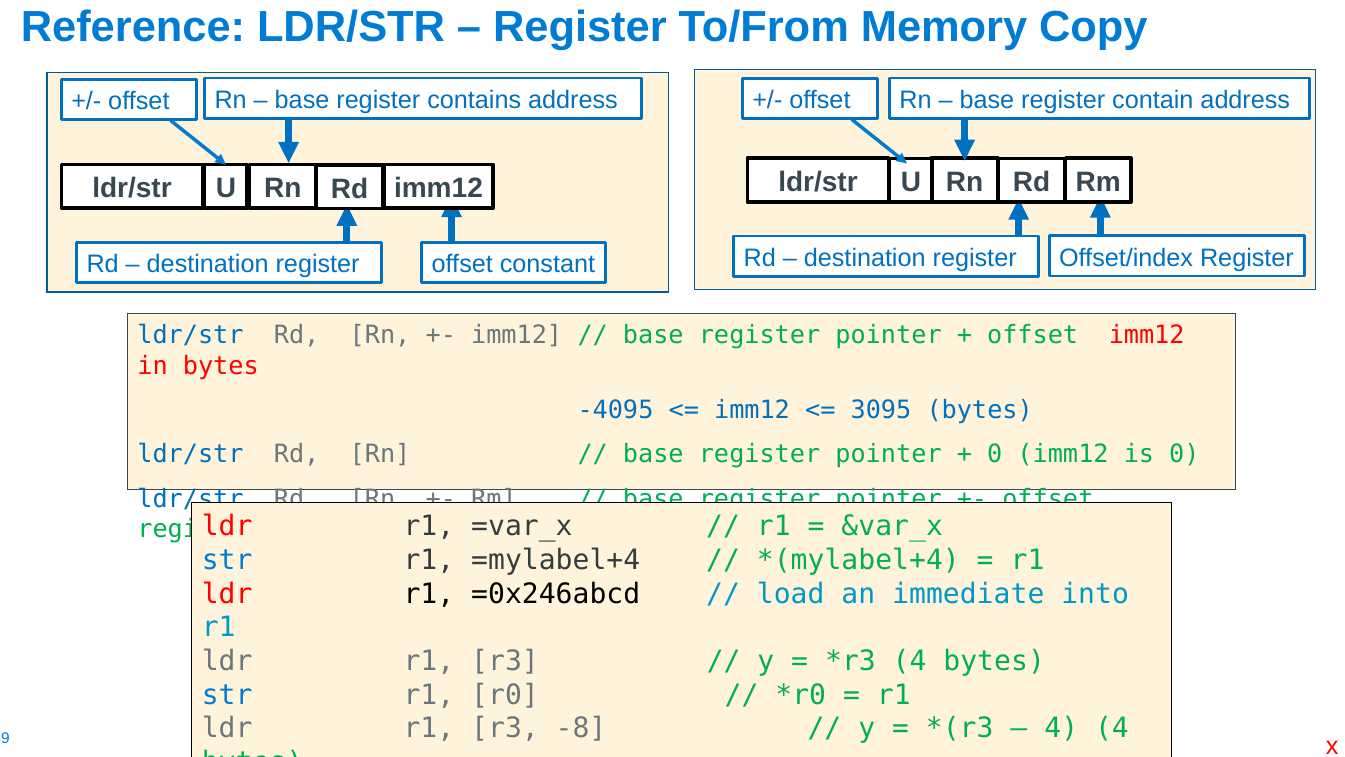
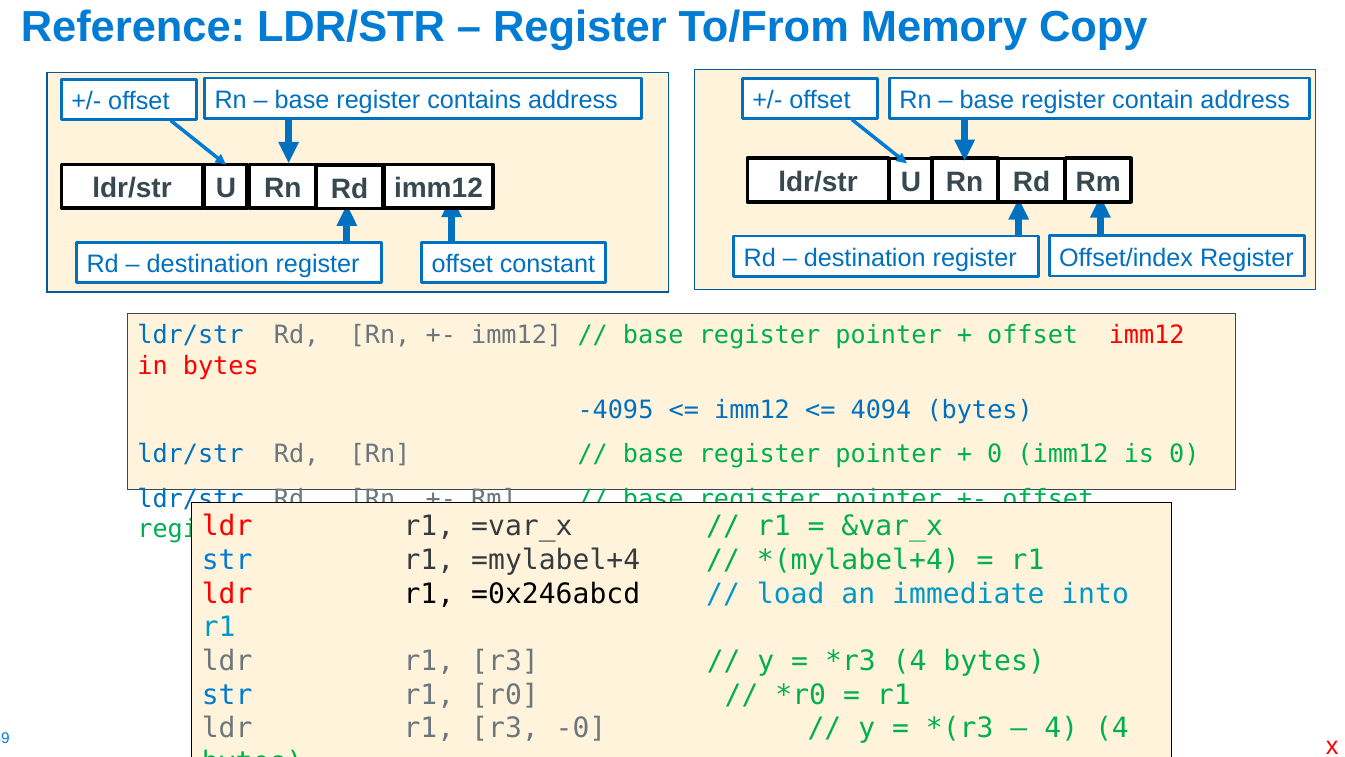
3095: 3095 -> 4094
-8: -8 -> -0
